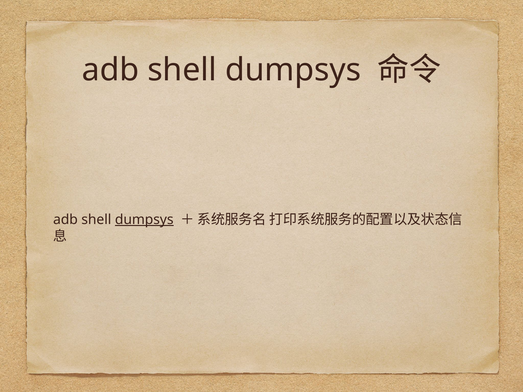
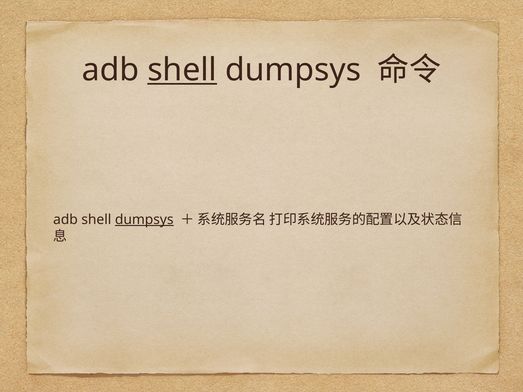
shell at (182, 70) underline: none -> present
